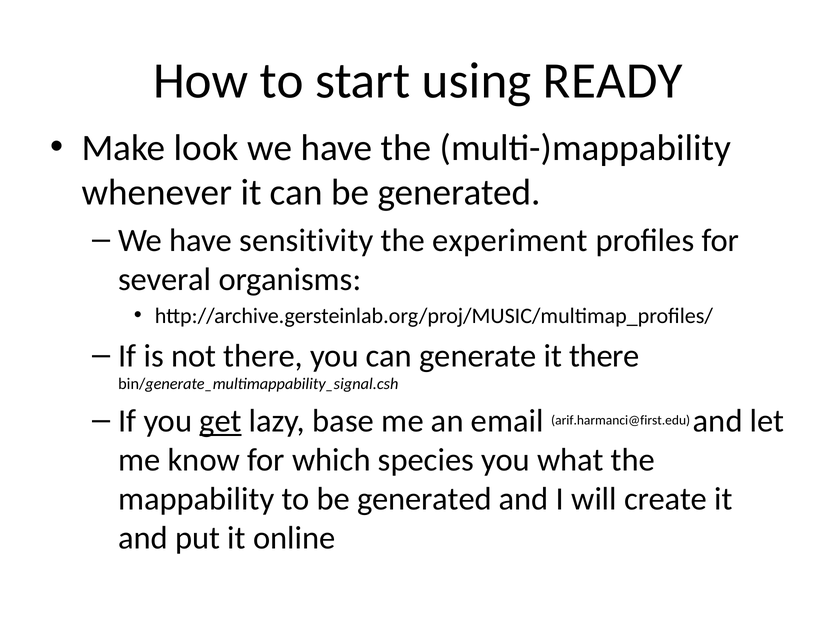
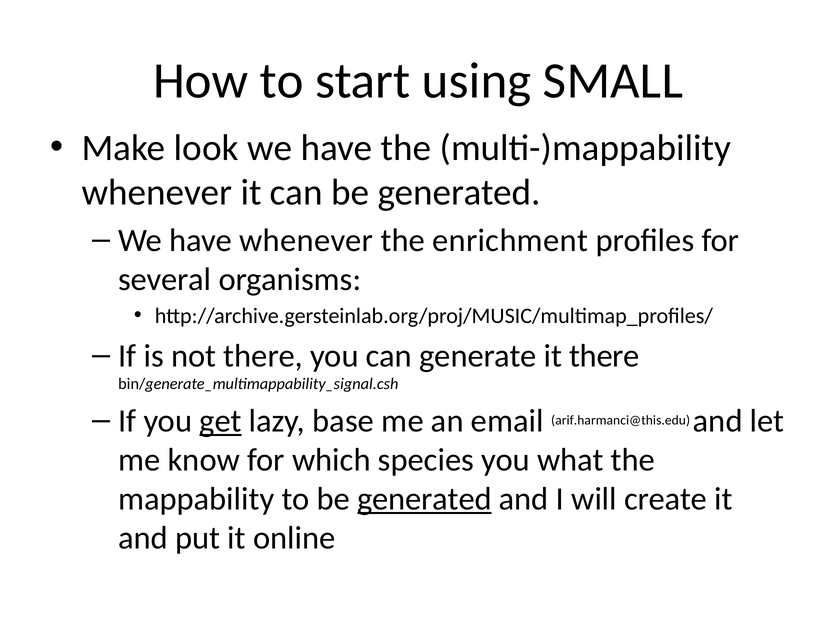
READY: READY -> SMALL
have sensitivity: sensitivity -> whenever
experiment: experiment -> enrichment
arif.harmanci@first.edu: arif.harmanci@first.edu -> arif.harmanci@this.edu
generated at (424, 499) underline: none -> present
